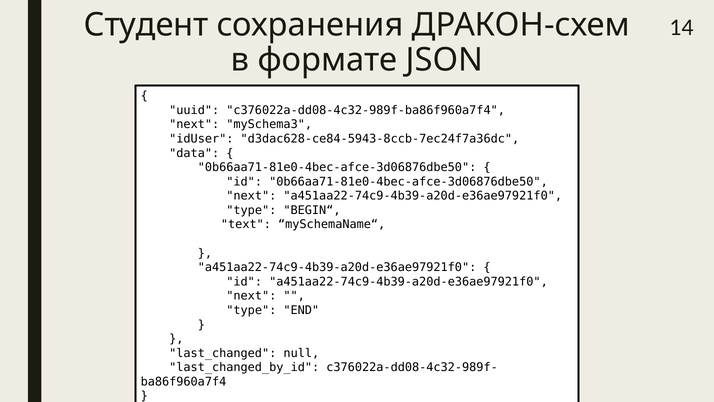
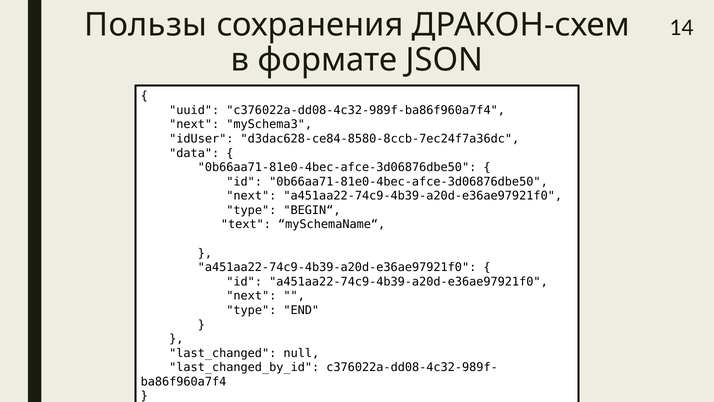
Студент: Студент -> Пользы
d3dac628-ce84-5943-8ccb-7ec24f7a36dc: d3dac628-ce84-5943-8ccb-7ec24f7a36dc -> d3dac628-ce84-8580-8ccb-7ec24f7a36dc
